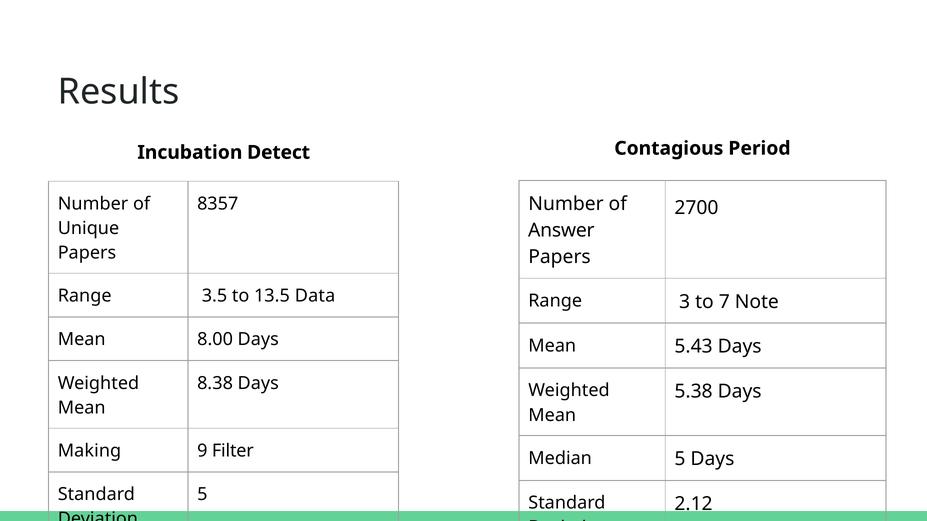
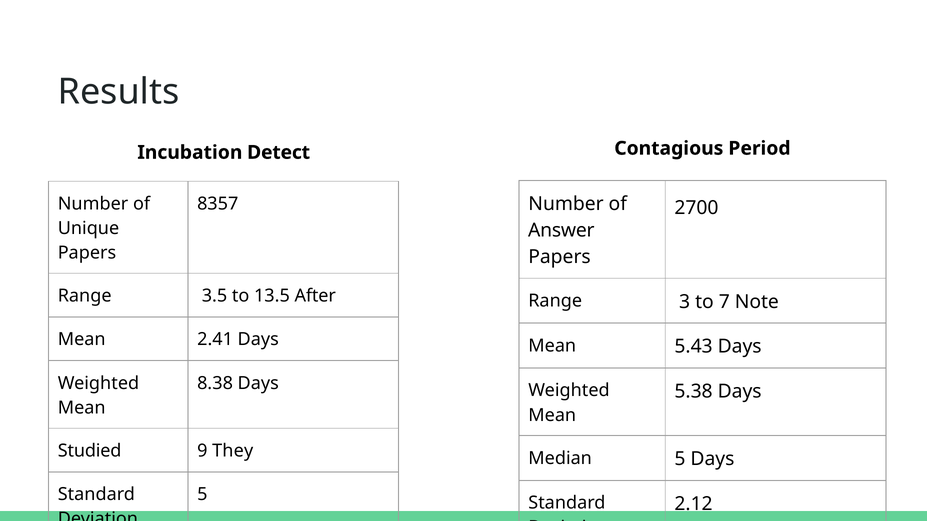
Data: Data -> After
8.00: 8.00 -> 2.41
Making: Making -> Studied
Filter: Filter -> They
